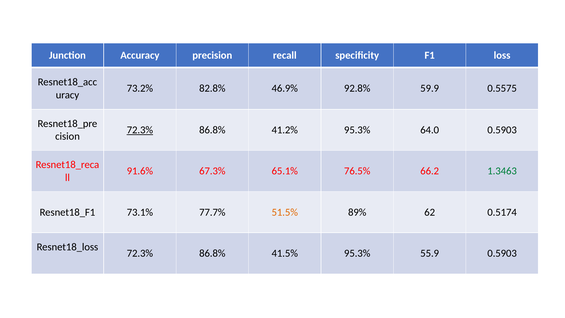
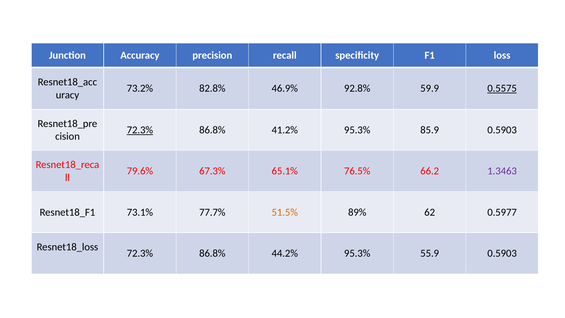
0.5575 underline: none -> present
64.0: 64.0 -> 85.9
91.6%: 91.6% -> 79.6%
1.3463 colour: green -> purple
0.5174: 0.5174 -> 0.5977
41.5%: 41.5% -> 44.2%
